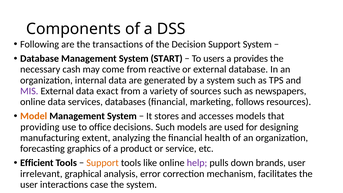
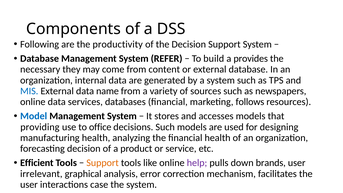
transactions: transactions -> productivity
START: START -> REFER
users: users -> build
cash: cash -> they
reactive: reactive -> content
MIS colour: purple -> blue
exact: exact -> name
Model colour: orange -> blue
manufacturing extent: extent -> health
forecasting graphics: graphics -> decision
